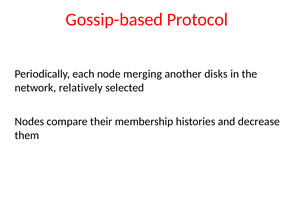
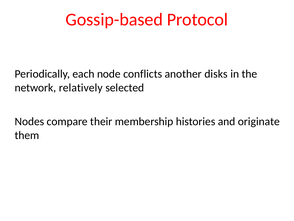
merging: merging -> conflicts
decrease: decrease -> originate
